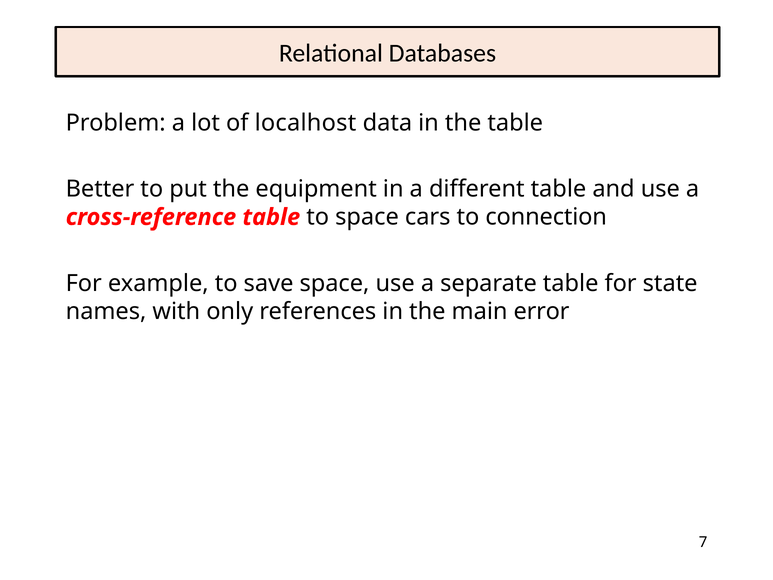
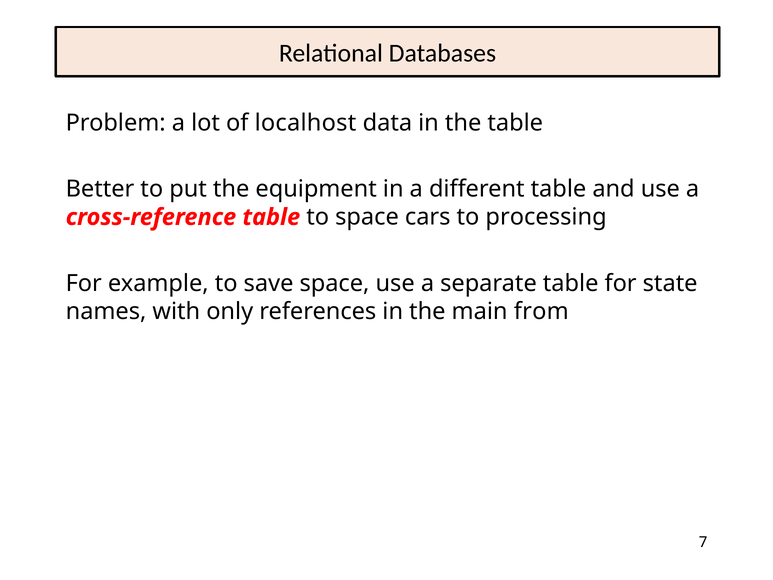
connection: connection -> processing
error: error -> from
